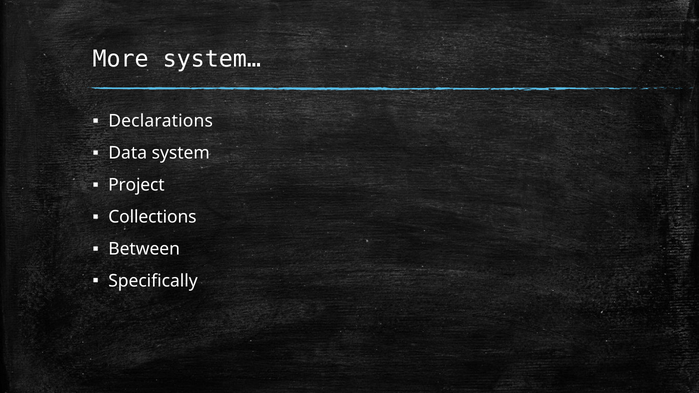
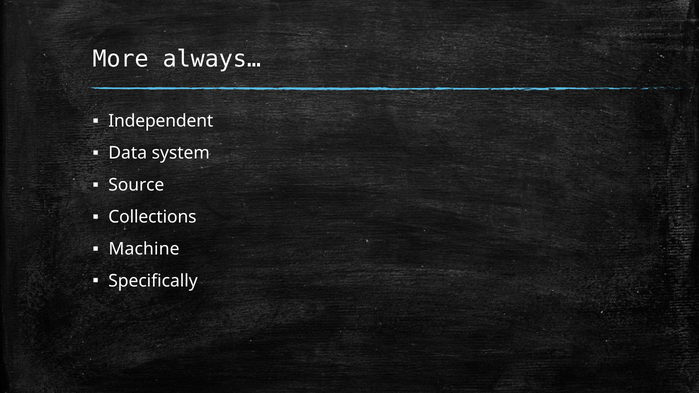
system…: system… -> always…
Declarations: Declarations -> Independent
Project: Project -> Source
Between: Between -> Machine
